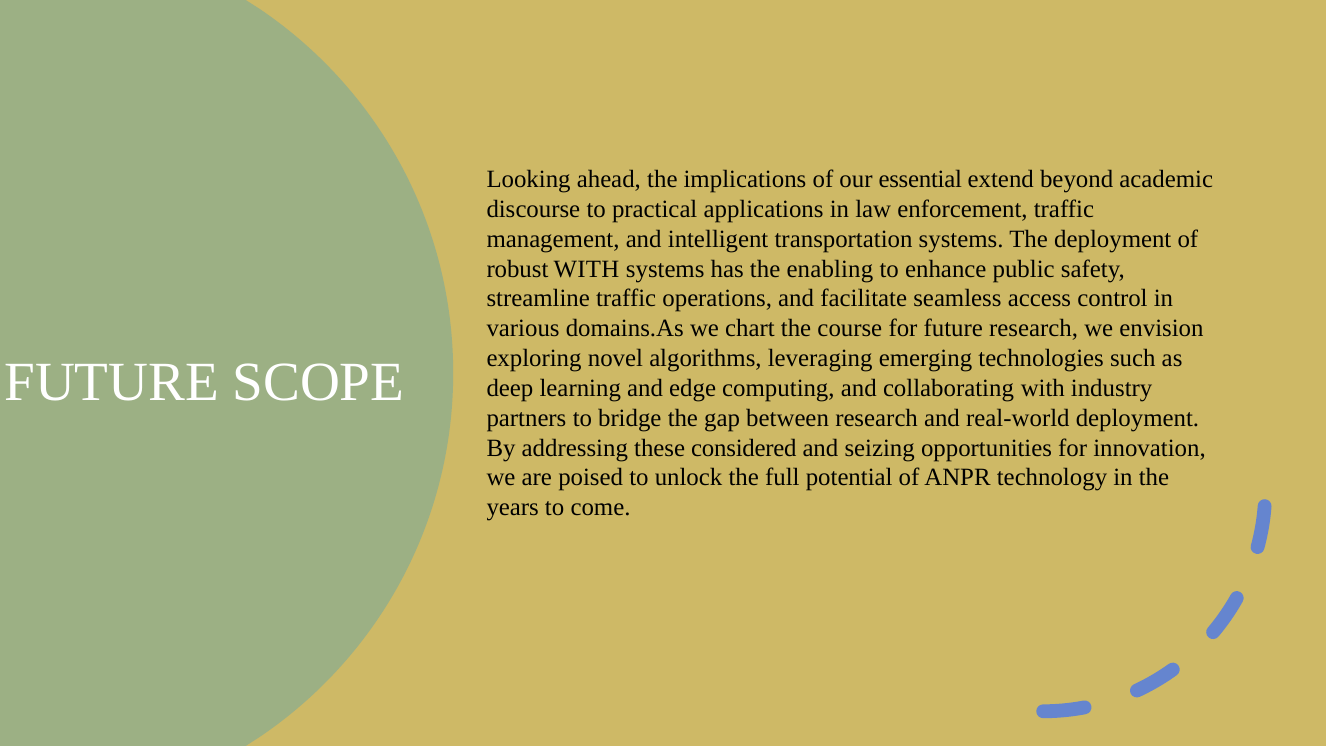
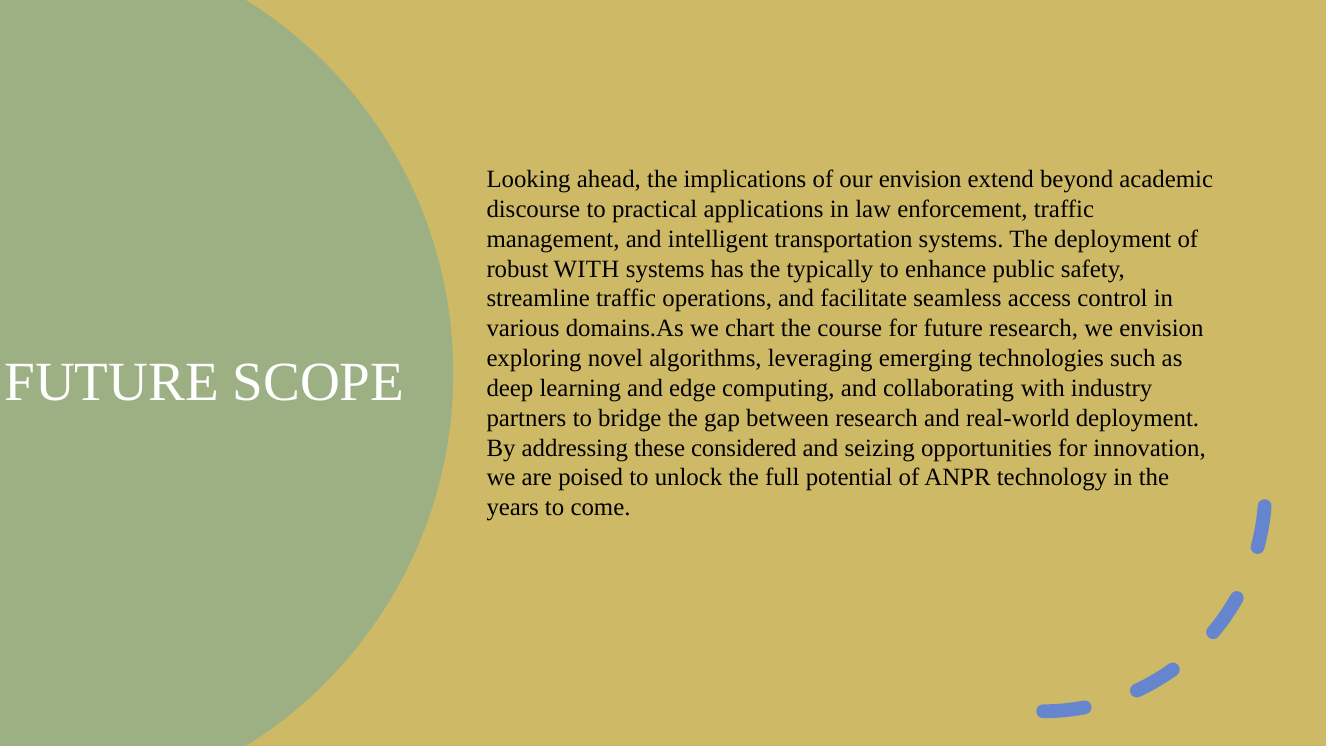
our essential: essential -> envision
enabling: enabling -> typically
